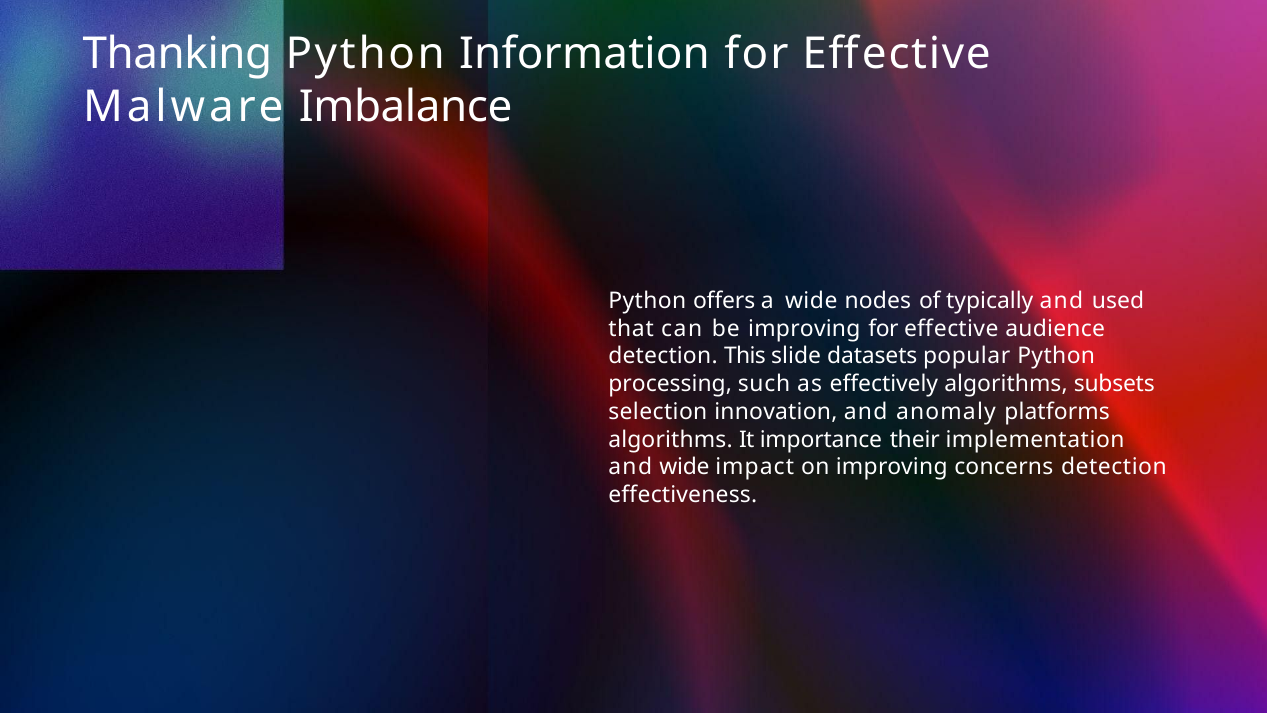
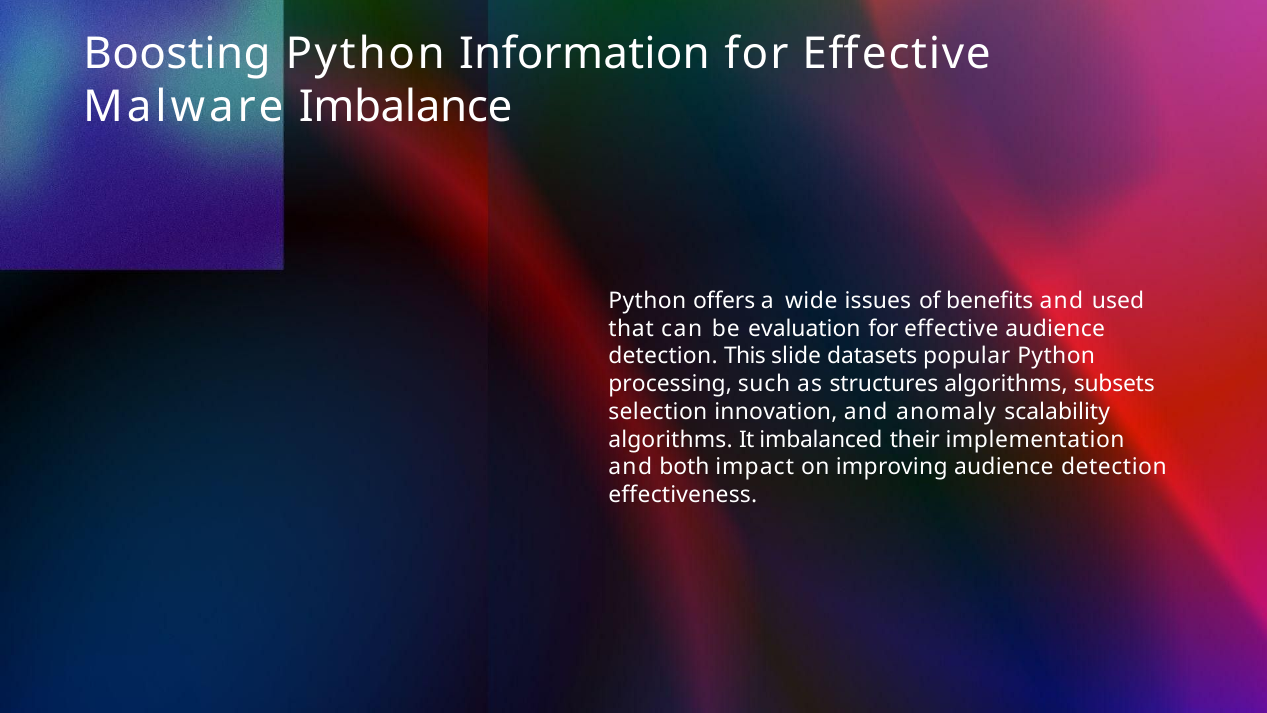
Thanking: Thanking -> Boosting
nodes: nodes -> issues
typically: typically -> benefits
be improving: improving -> evaluation
effectively: effectively -> structures
platforms: platforms -> scalability
importance: importance -> imbalanced
and wide: wide -> both
improving concerns: concerns -> audience
